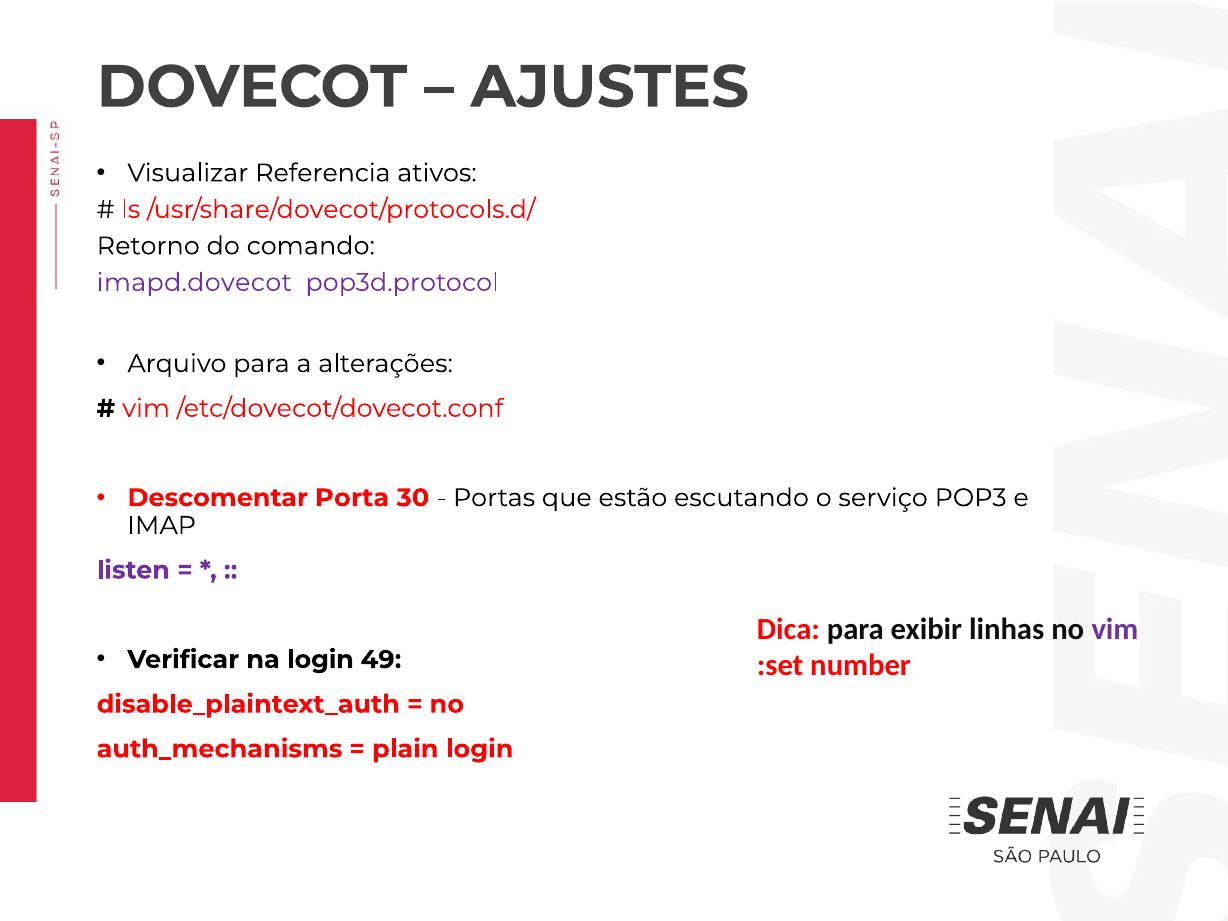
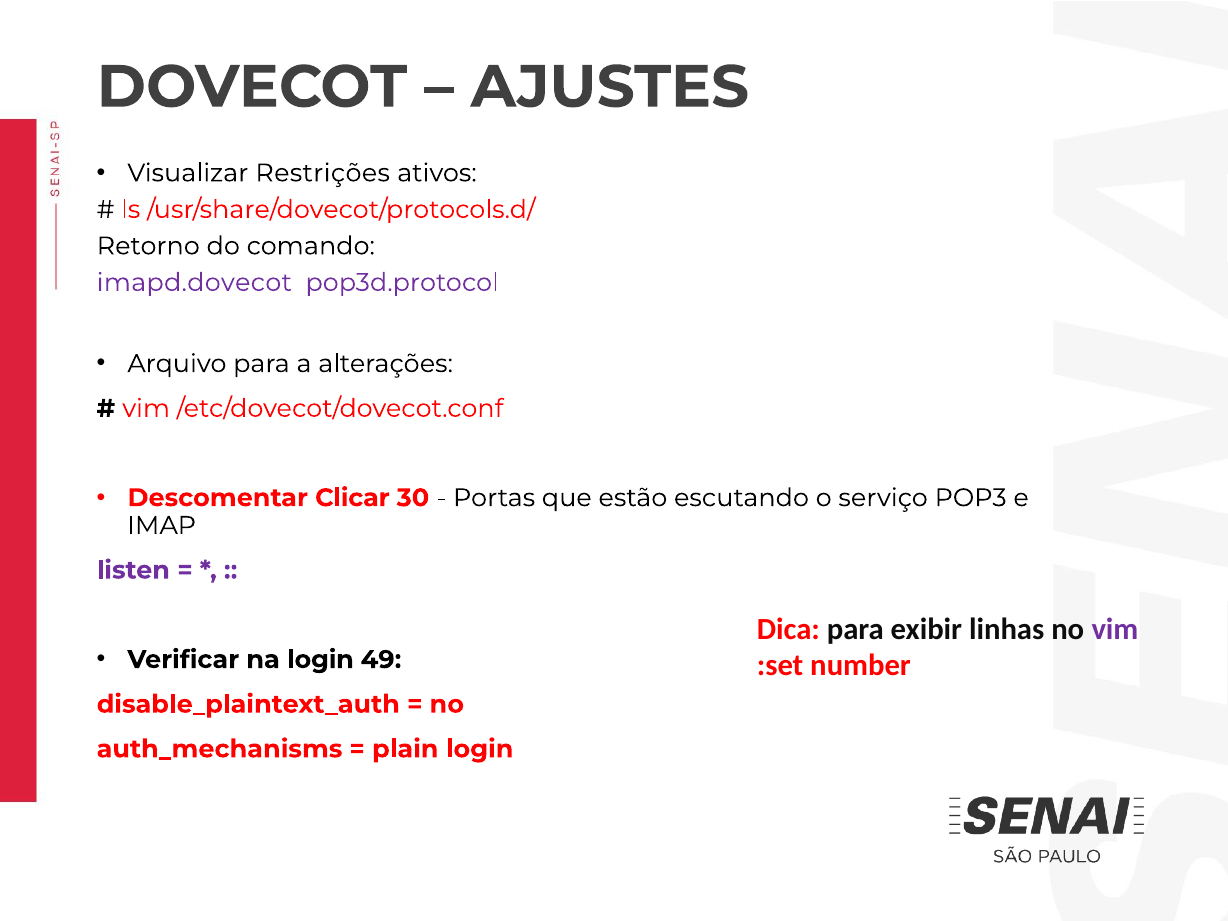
Referencia: Referencia -> Restrições
Porta: Porta -> Clicar
